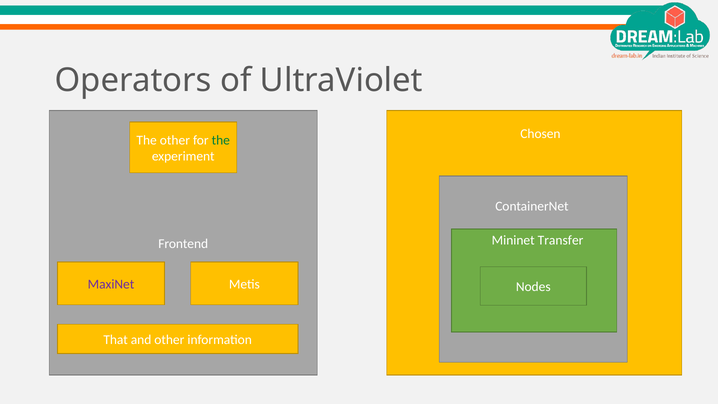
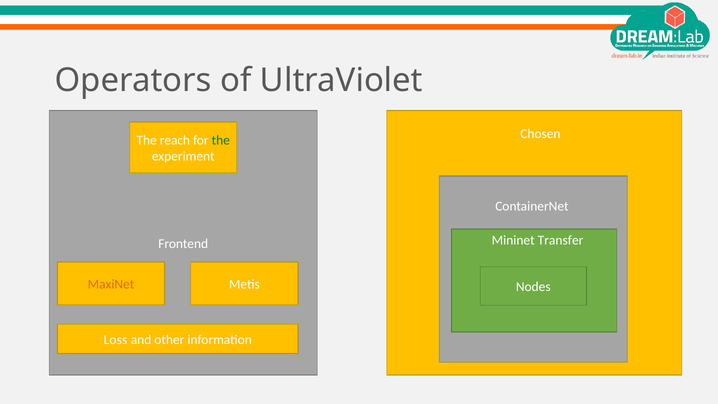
The other: other -> reach
MaxiNet colour: purple -> orange
That: That -> Loss
